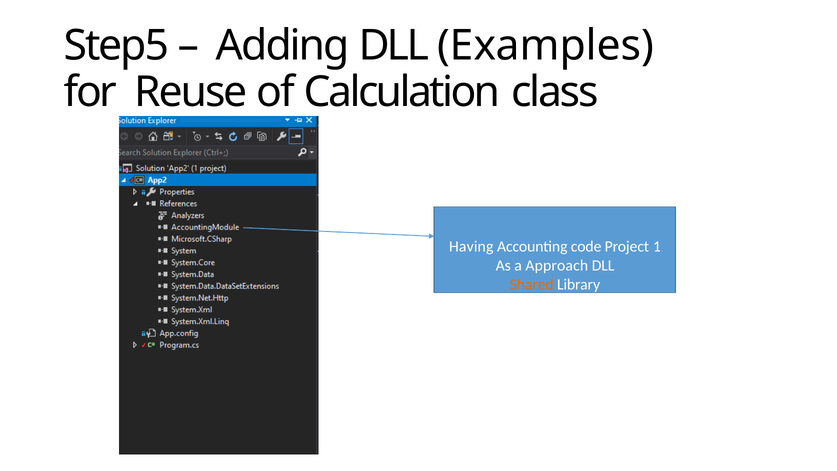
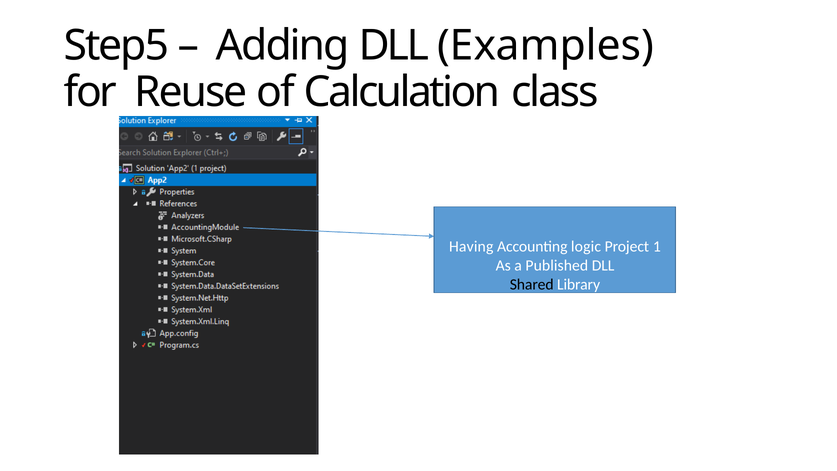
code: code -> logic
Approach: Approach -> Published
Shared colour: orange -> black
